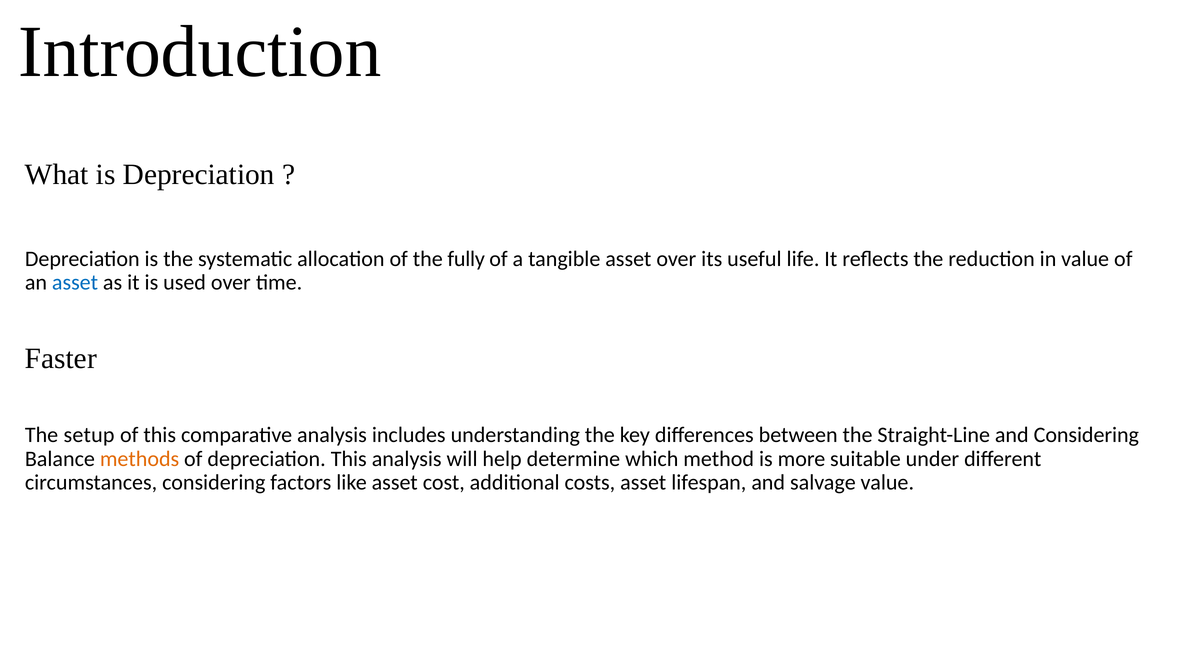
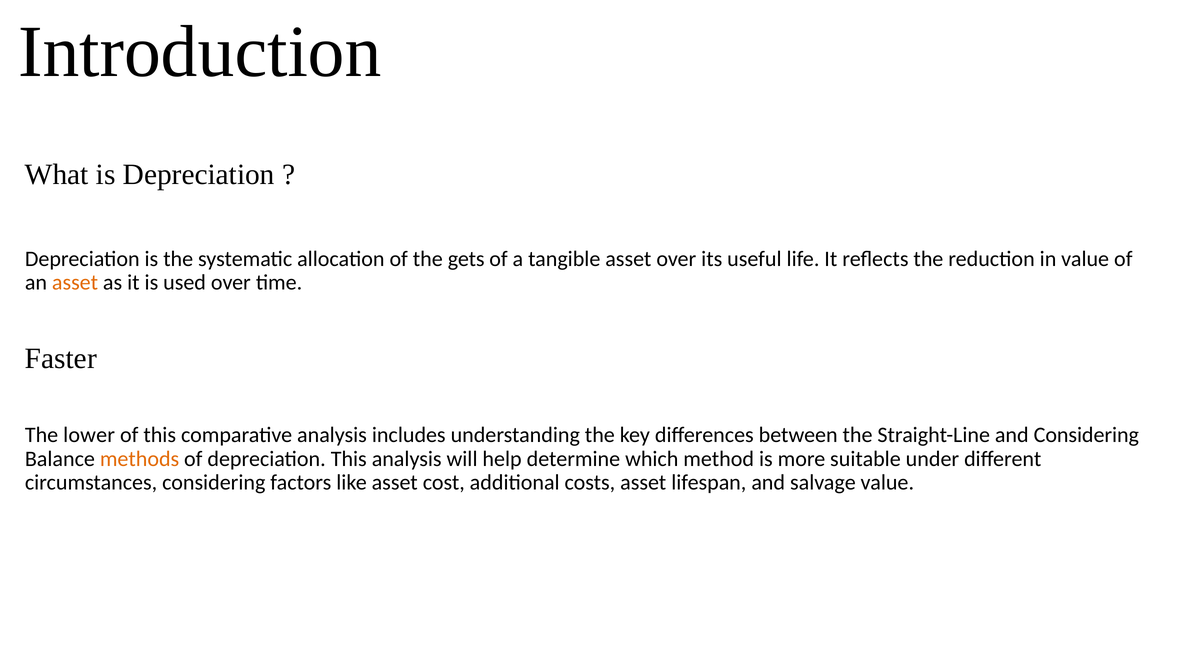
fully: fully -> gets
asset at (75, 283) colour: blue -> orange
setup: setup -> lower
